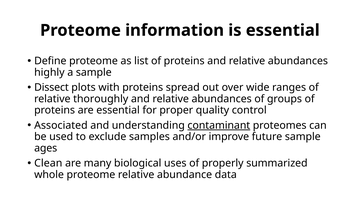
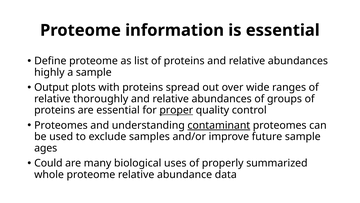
Dissect: Dissect -> Output
proper underline: none -> present
Associated at (61, 125): Associated -> Proteomes
Clean: Clean -> Could
